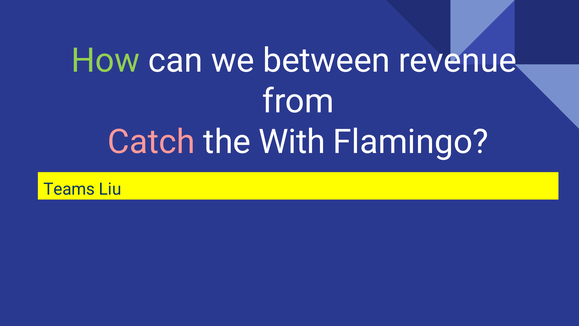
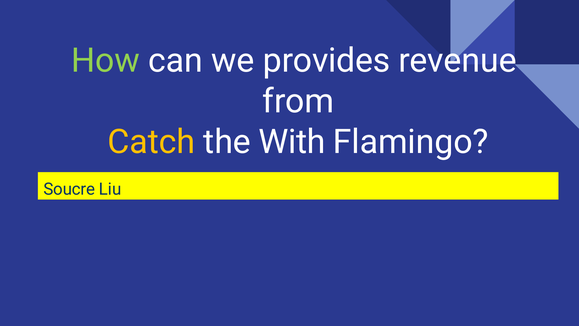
between: between -> provides
Catch colour: pink -> yellow
Teams: Teams -> Soucre
